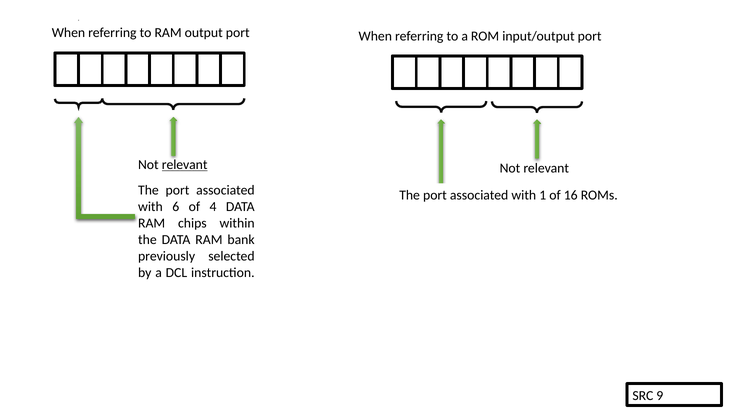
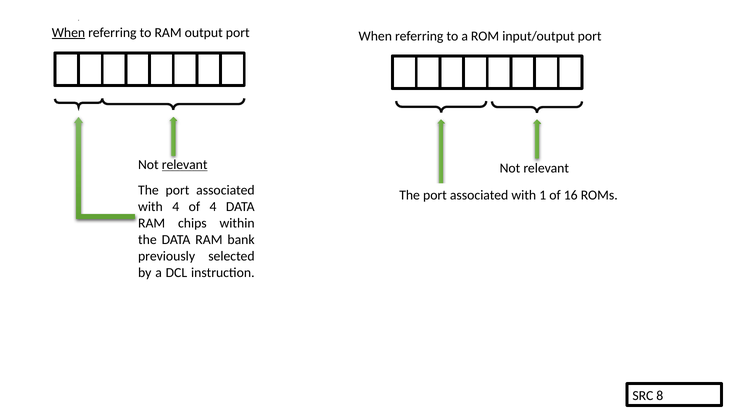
When at (68, 33) underline: none -> present
with 6: 6 -> 4
9: 9 -> 8
